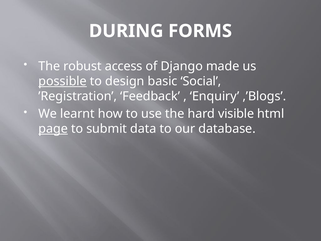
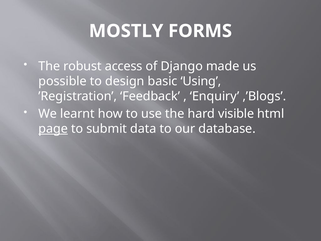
DURING: DURING -> MOSTLY
possible underline: present -> none
Social: Social -> Using
